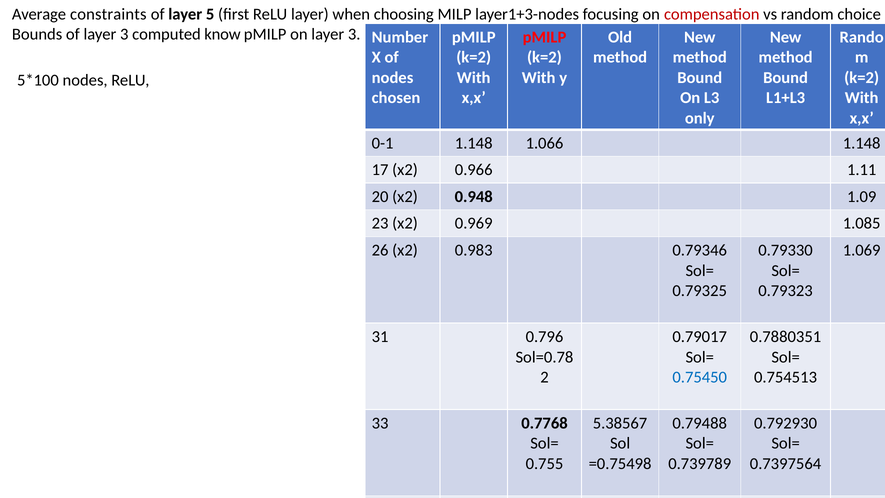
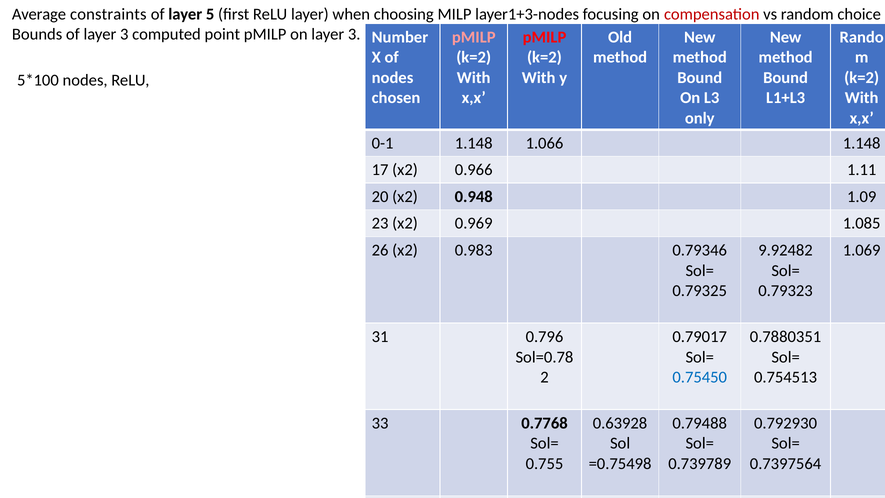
know: know -> point
pMILP at (474, 37) colour: white -> pink
0.79330: 0.79330 -> 9.92482
5.38567: 5.38567 -> 0.63928
